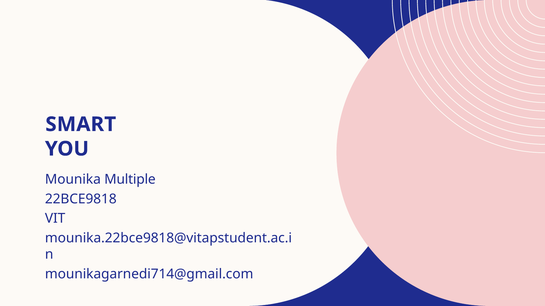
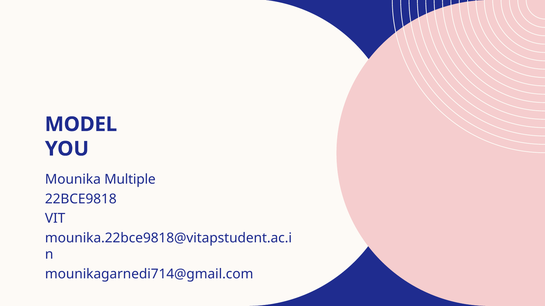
SMART: SMART -> MODEL
